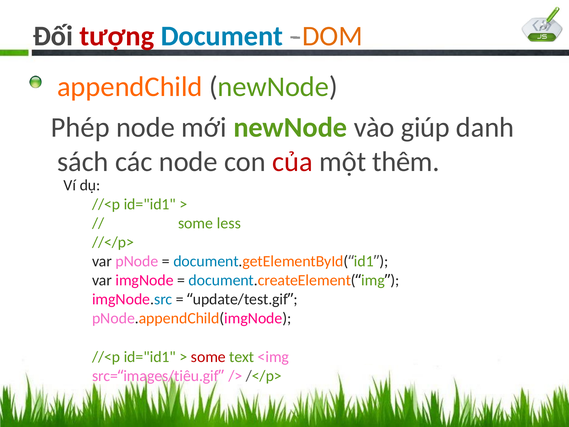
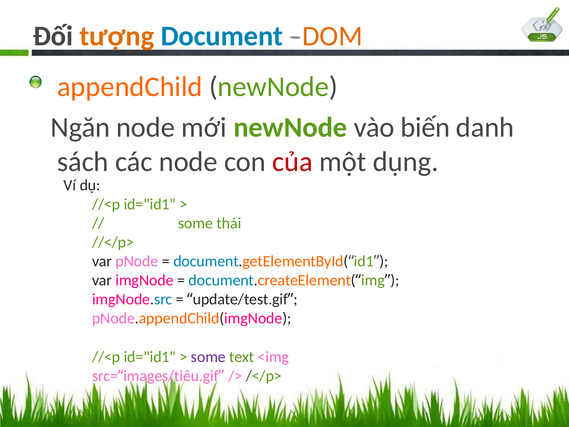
tượng colour: red -> orange
Phép: Phép -> Ngăn
giúp: giúp -> biến
thêm: thêm -> dụng
less: less -> thái
some at (208, 357) colour: red -> purple
